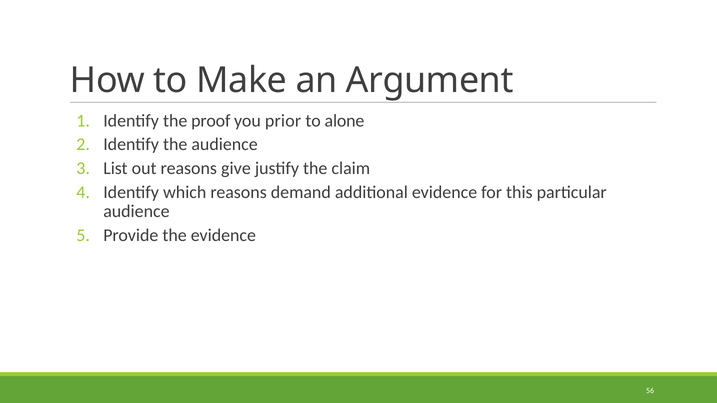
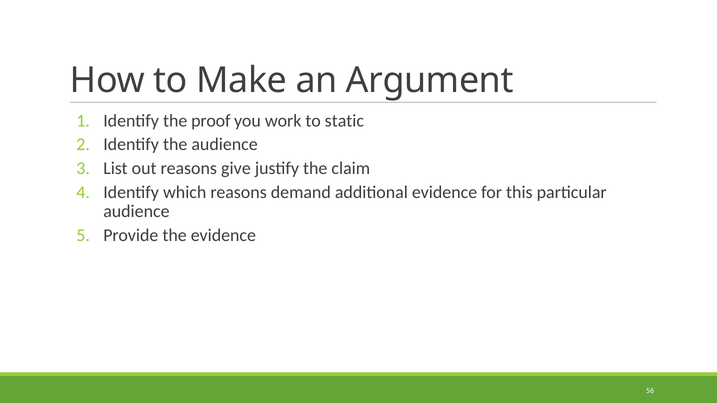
prior: prior -> work
alone: alone -> static
